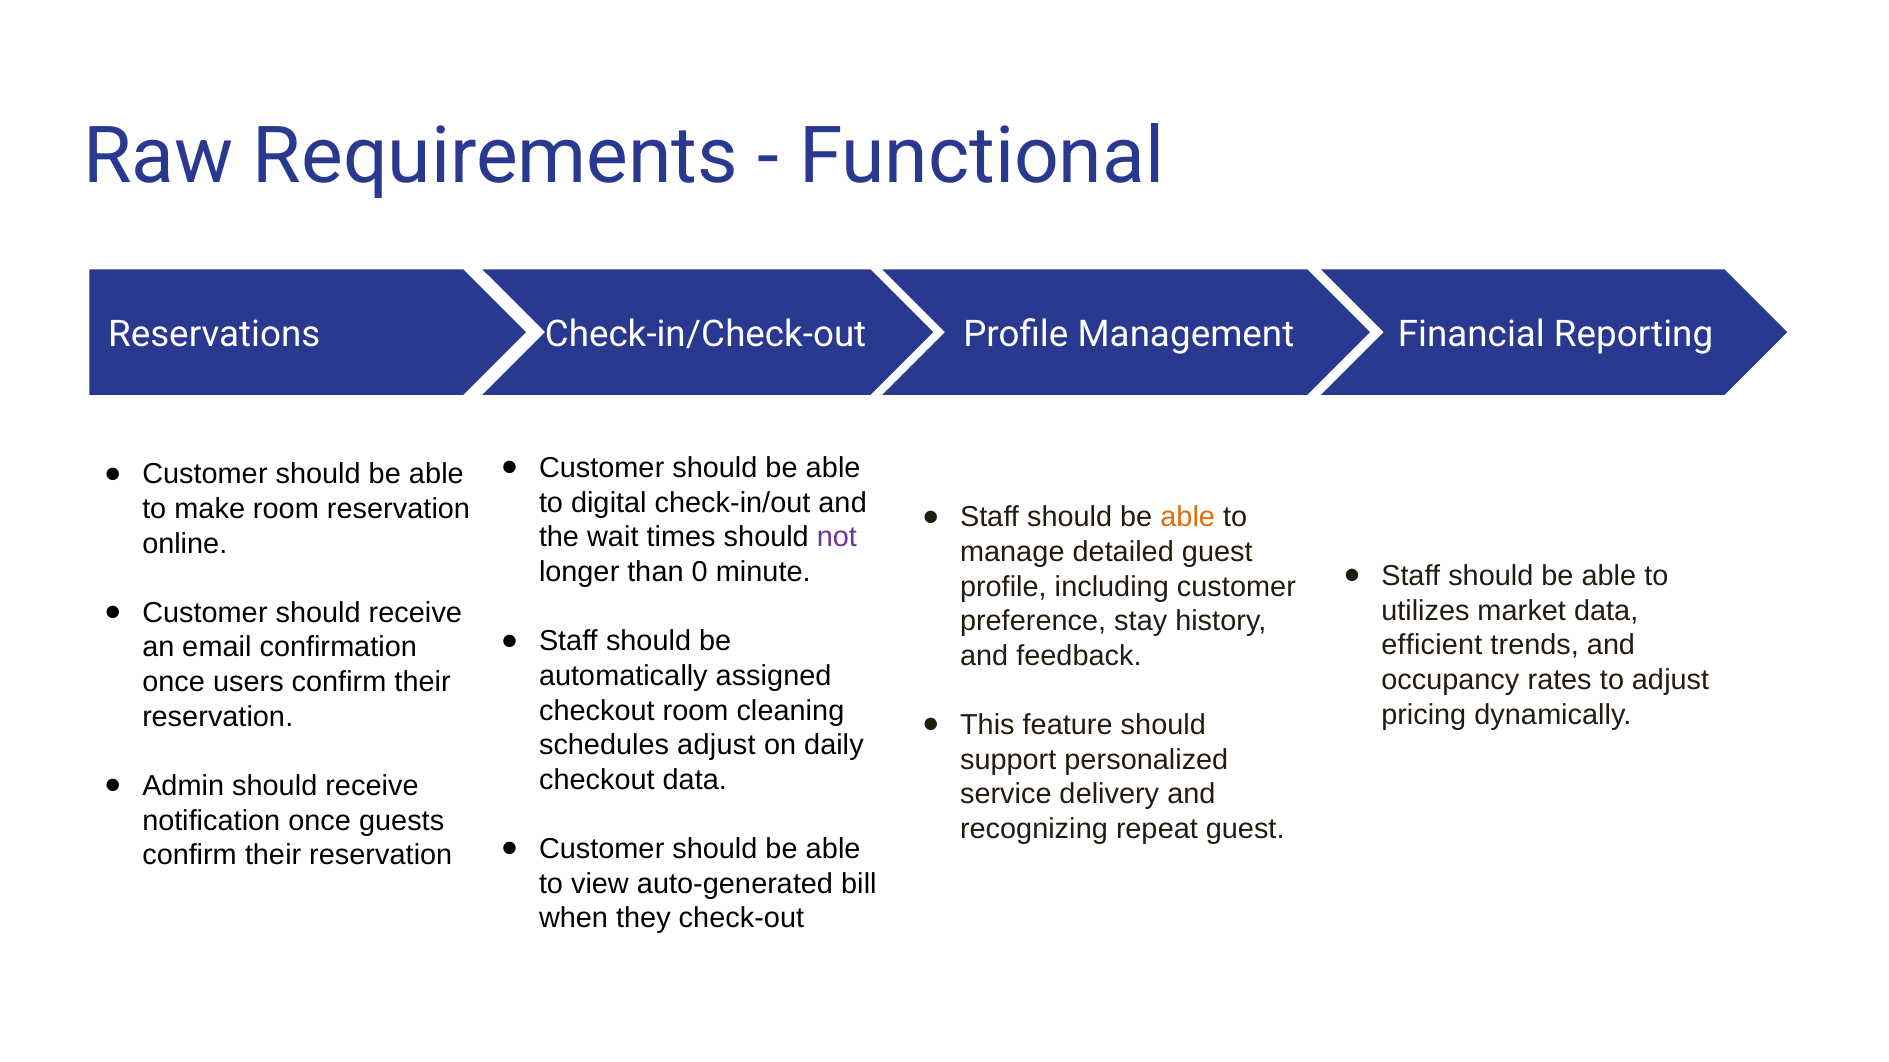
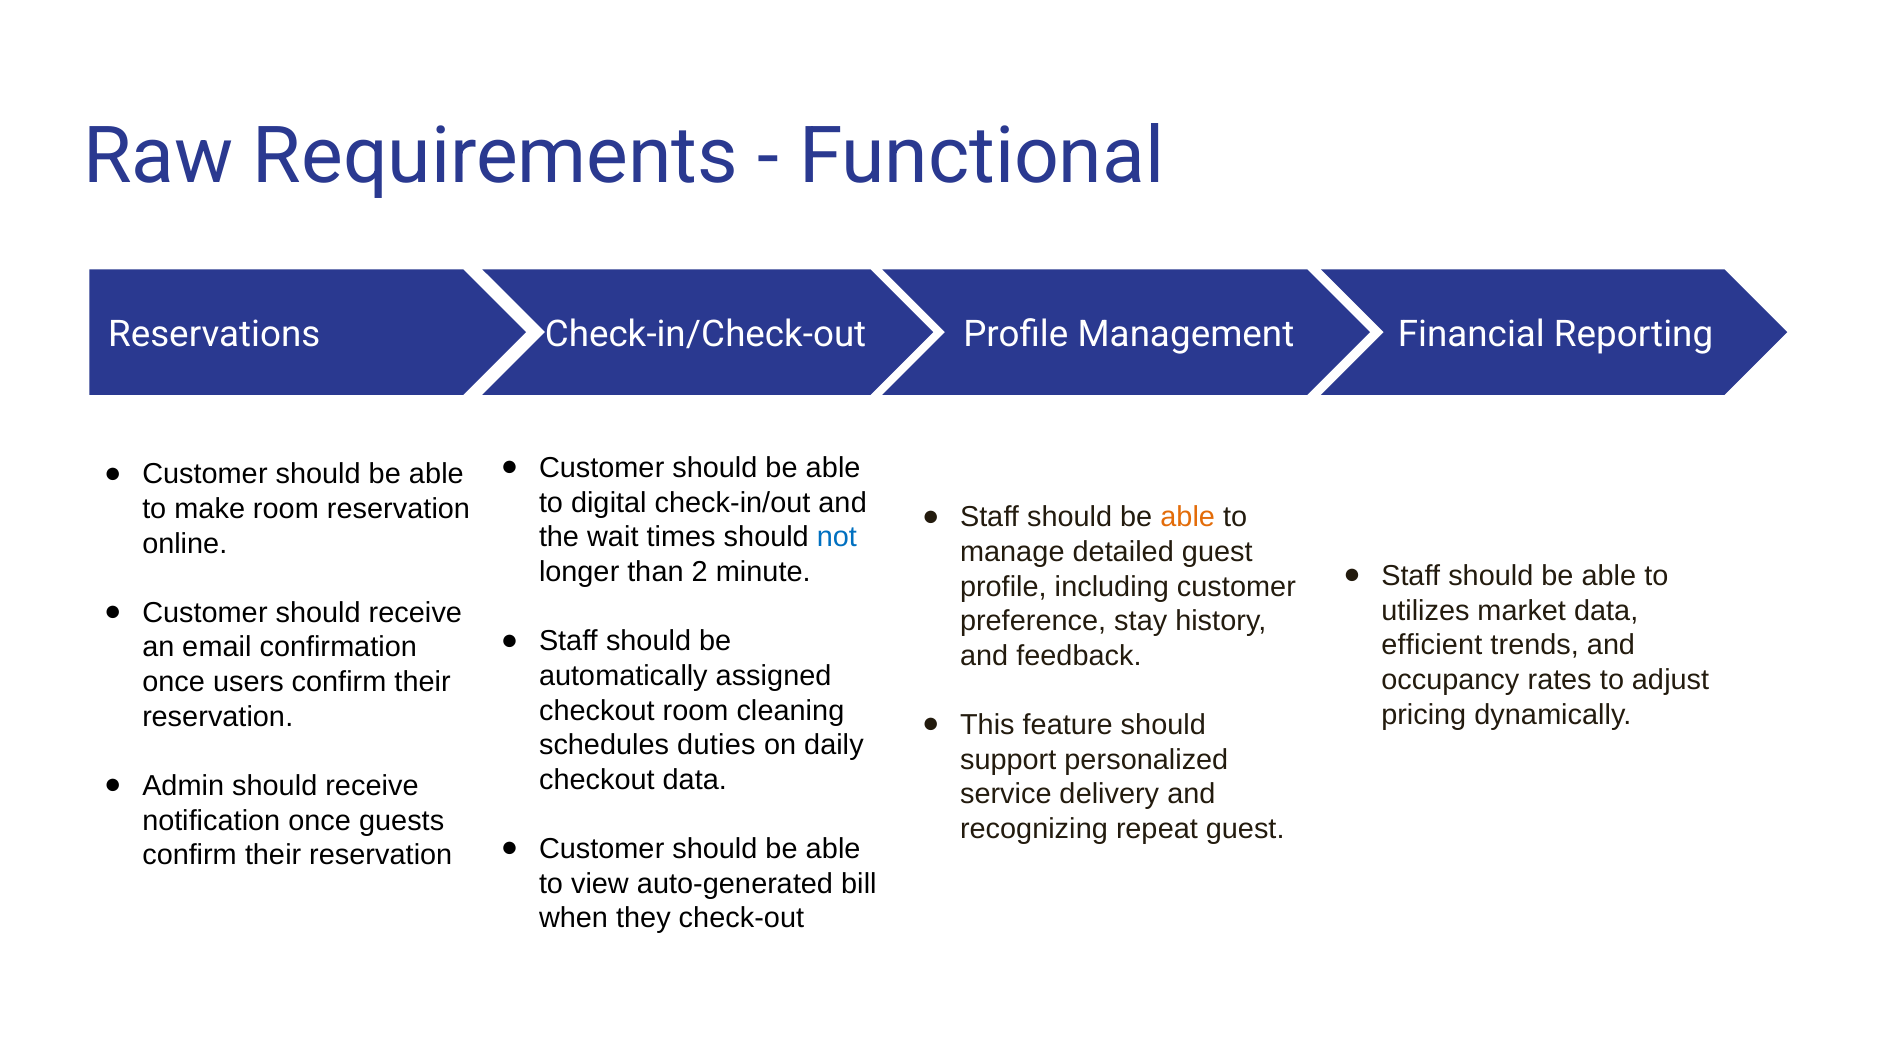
not colour: purple -> blue
0: 0 -> 2
schedules adjust: adjust -> duties
